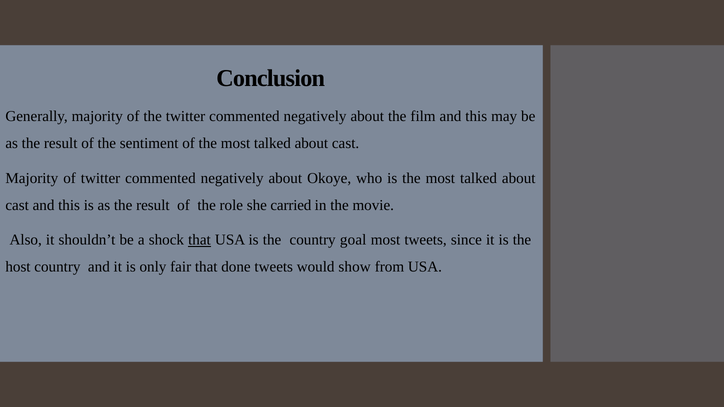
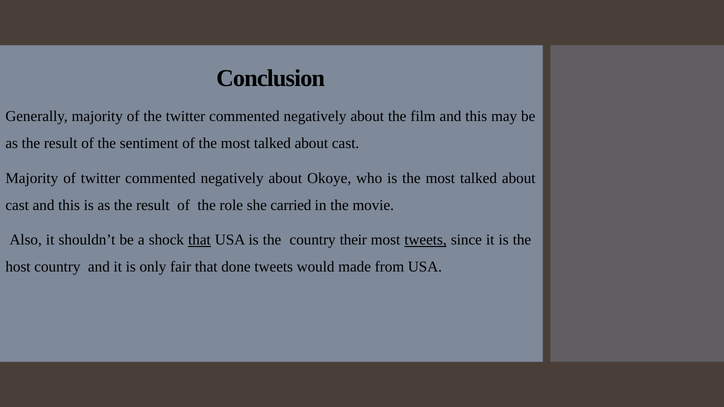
goal: goal -> their
tweets at (426, 240) underline: none -> present
show: show -> made
